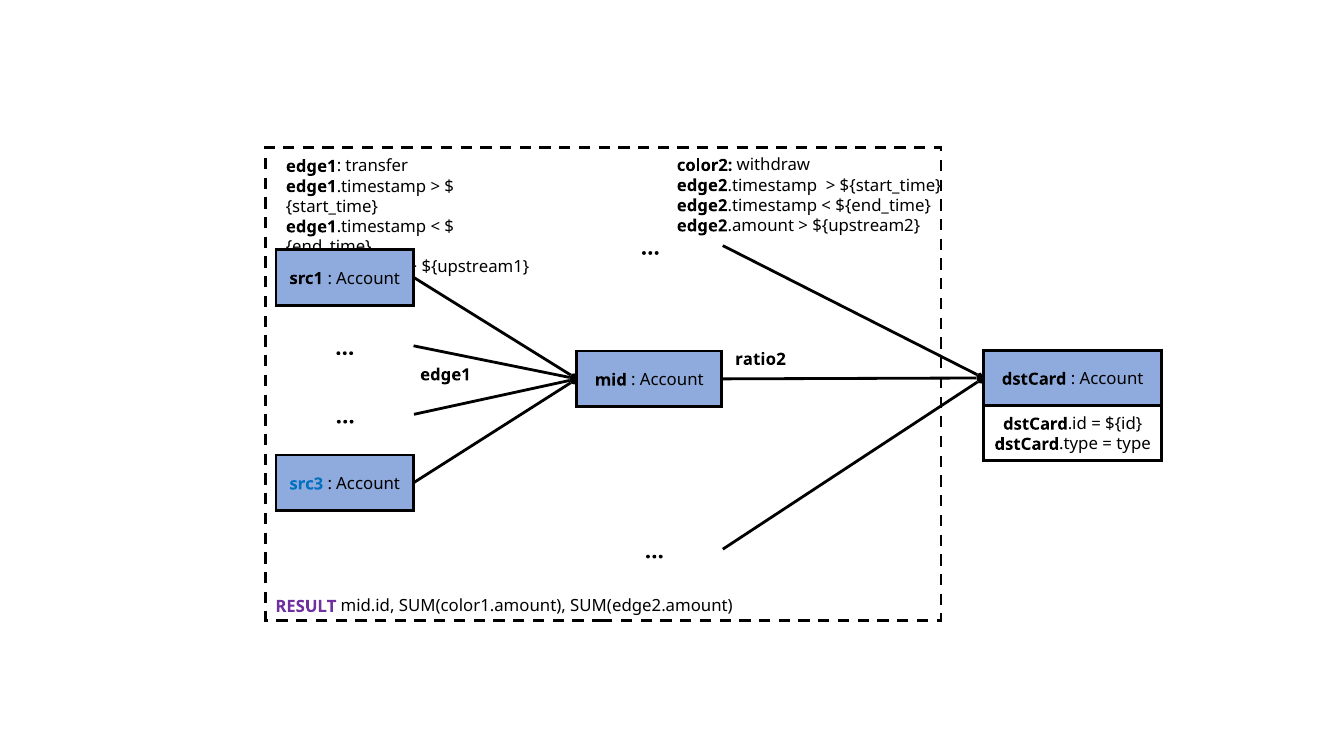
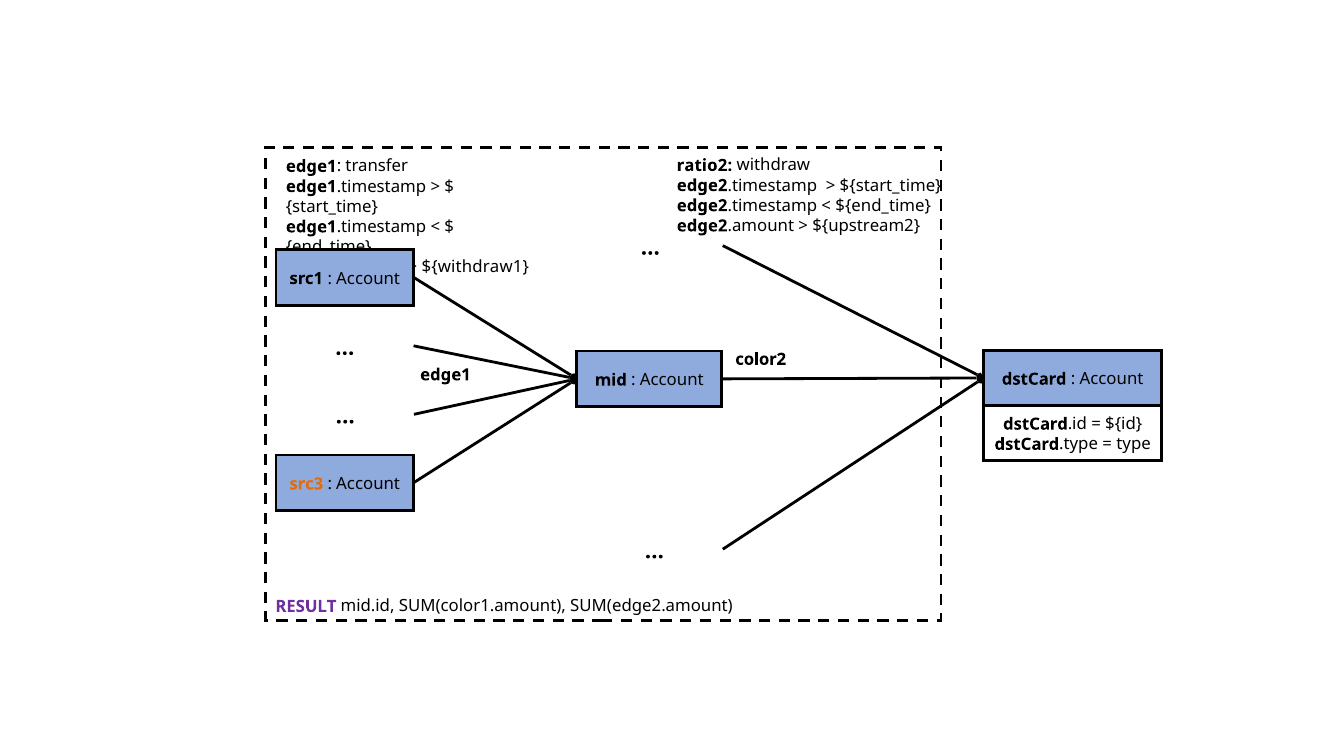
color2: color2 -> ratio2
${upstream1: ${upstream1 -> ${withdraw1
ratio2: ratio2 -> color2
src3 colour: blue -> orange
